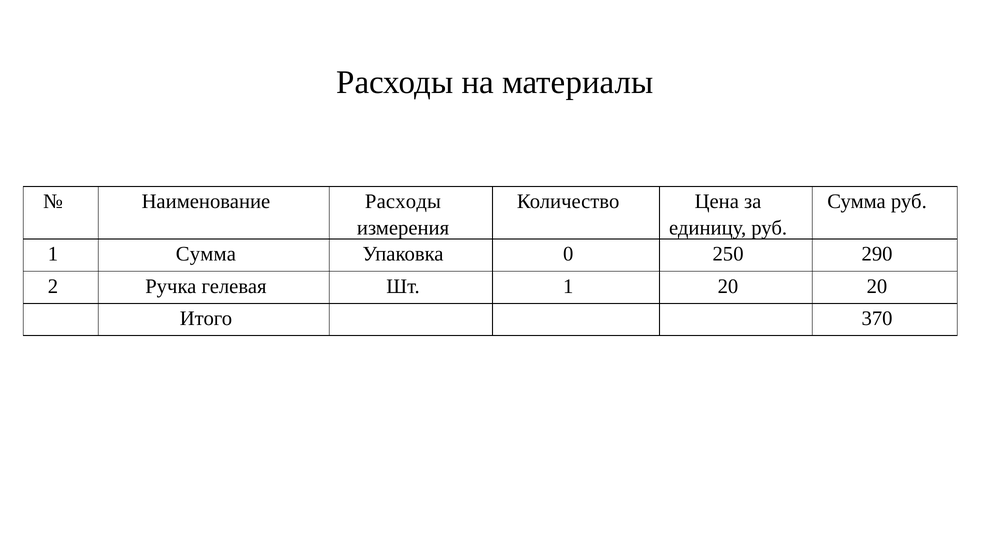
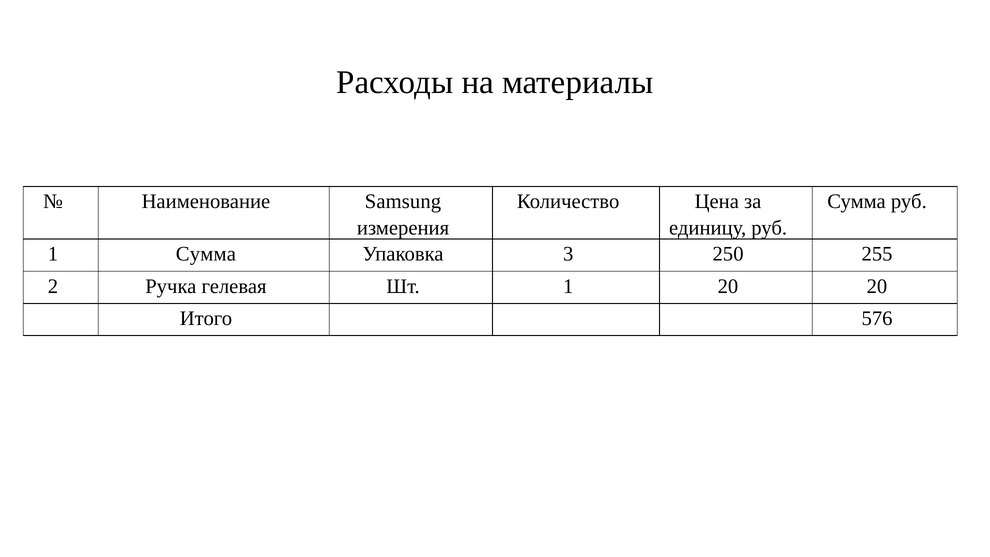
Наименование Расходы: Расходы -> Samsung
0: 0 -> 3
290: 290 -> 255
370: 370 -> 576
